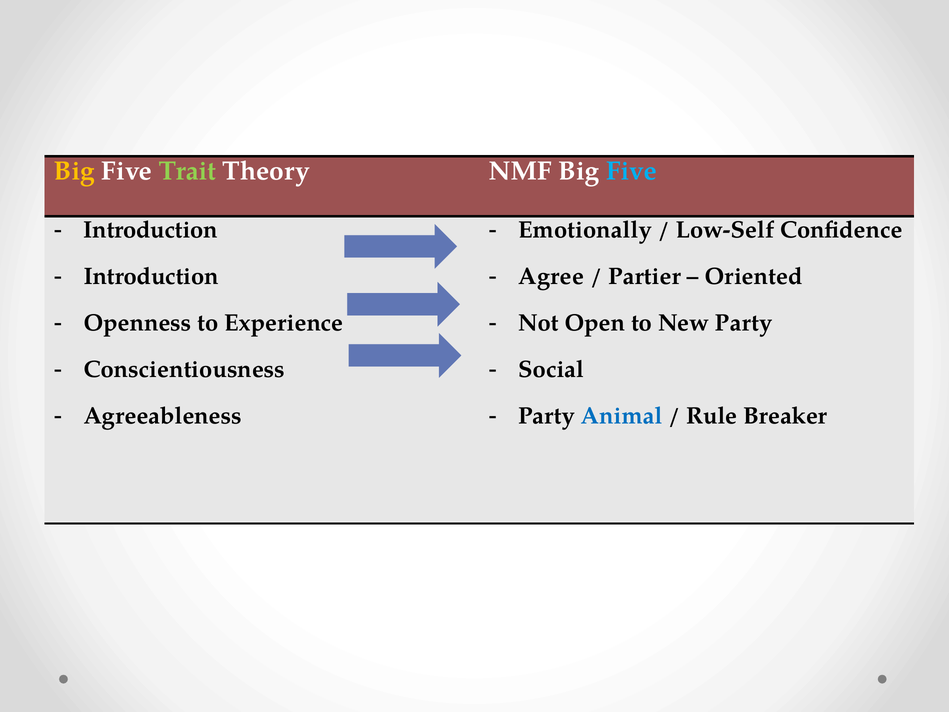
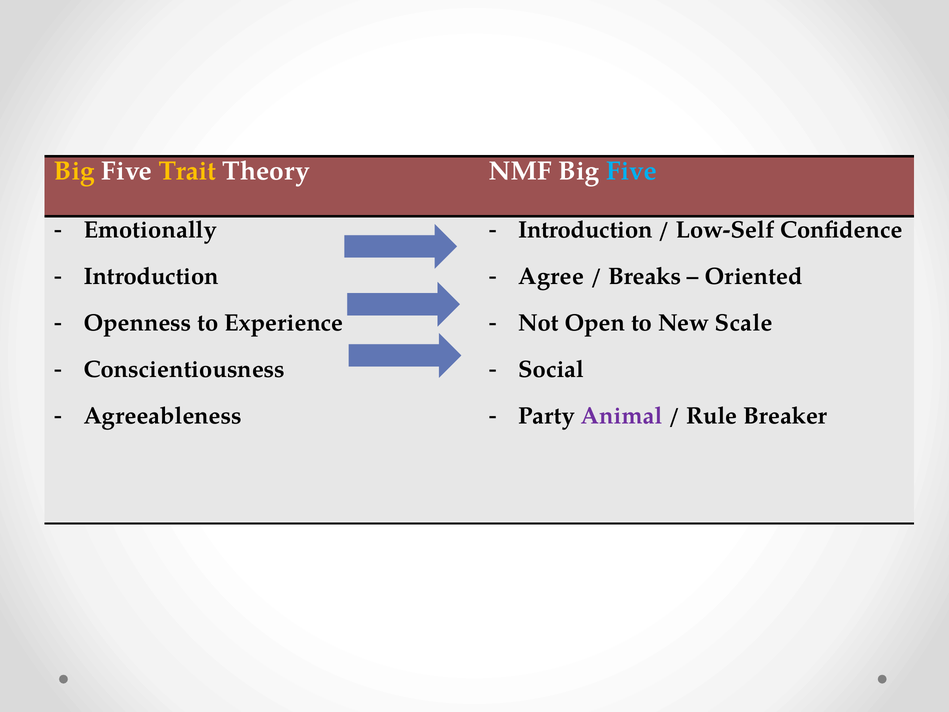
Trait colour: light green -> yellow
Introduction at (150, 230): Introduction -> Emotionally
Emotionally at (585, 230): Emotionally -> Introduction
Partier: Partier -> Breaks
New Party: Party -> Scale
Animal colour: blue -> purple
